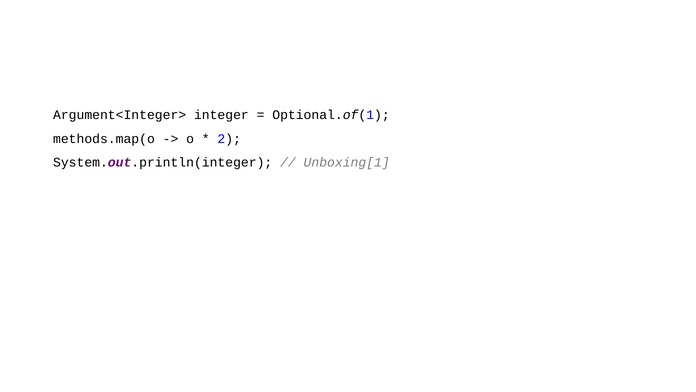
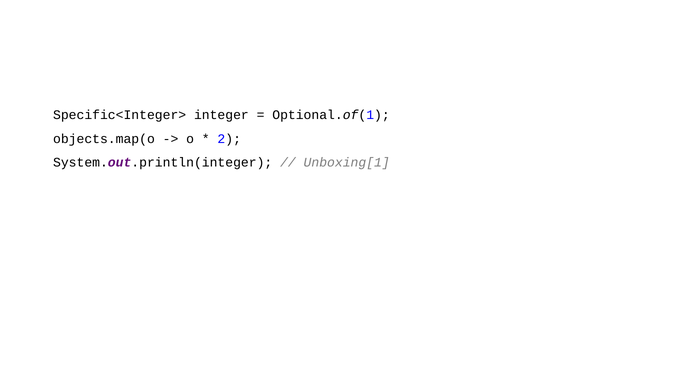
Argument<Integer>: Argument<Integer> -> Specific<Integer>
methods.map(o: methods.map(o -> objects.map(o
